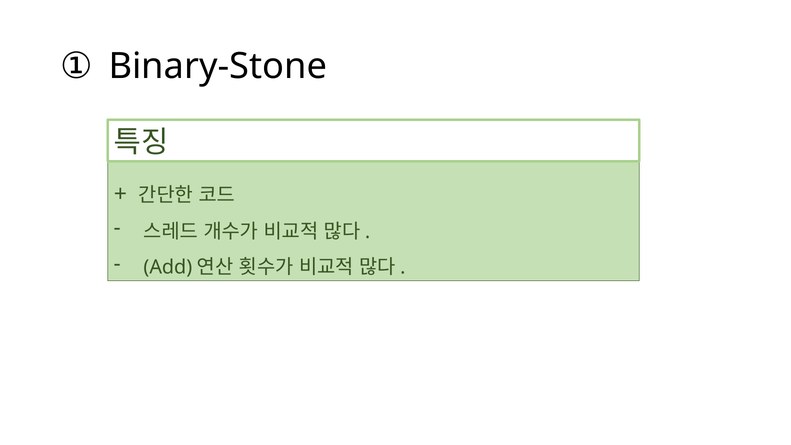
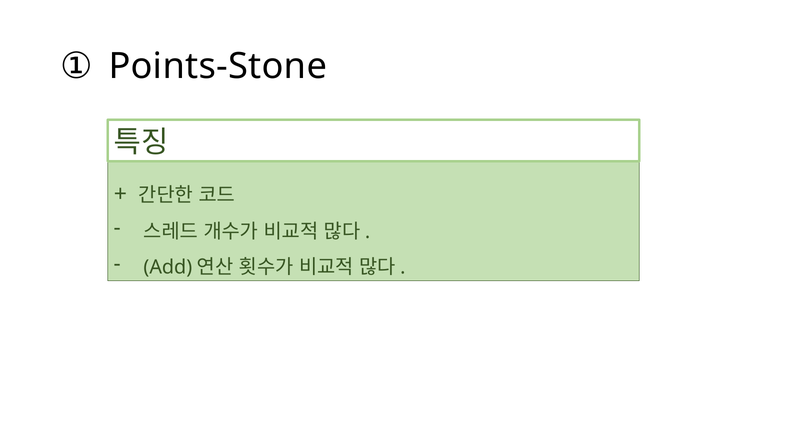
Binary-Stone: Binary-Stone -> Points-Stone
